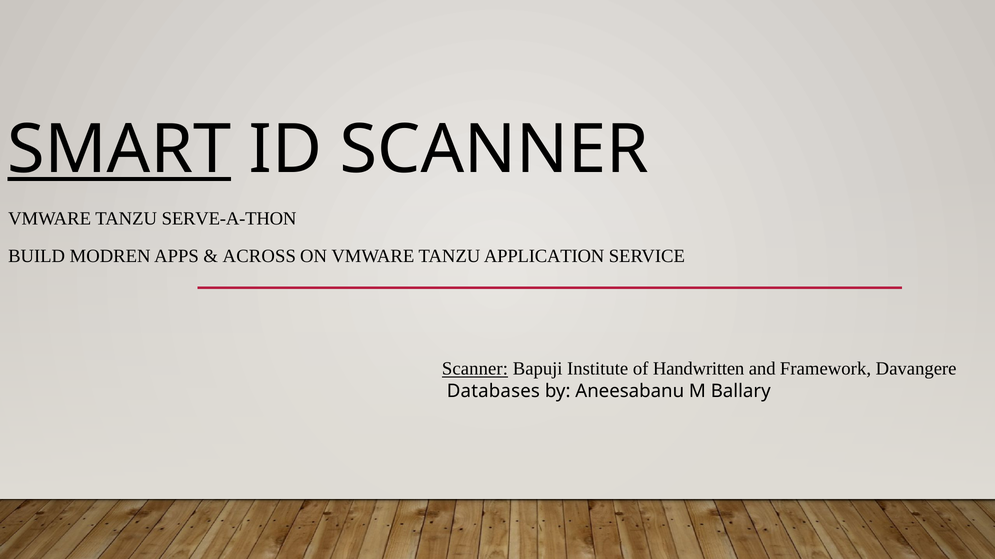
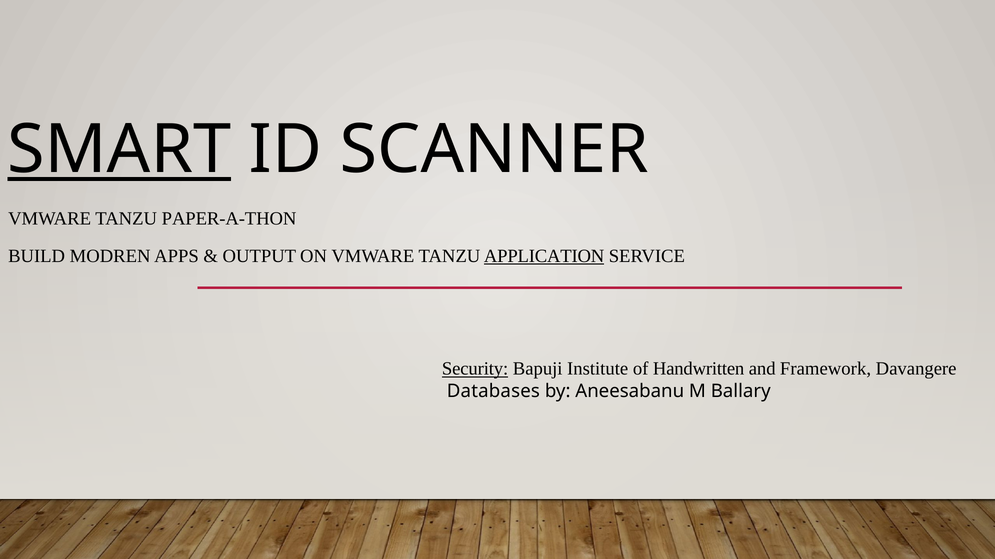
SERVE-A-THON: SERVE-A-THON -> PAPER-A-THON
ACROSS: ACROSS -> OUTPUT
APPLICATION underline: none -> present
Scanner at (475, 369): Scanner -> Security
